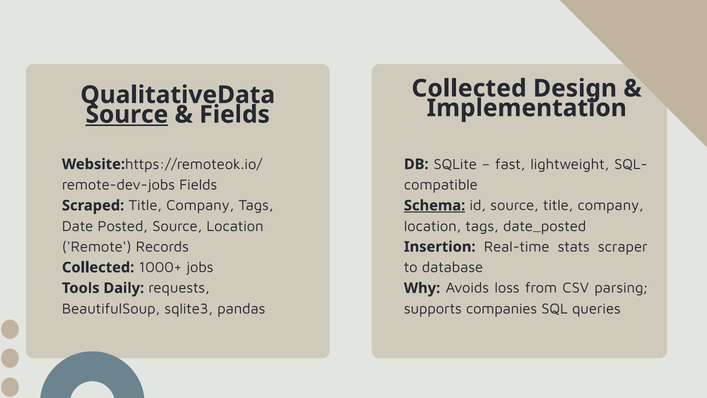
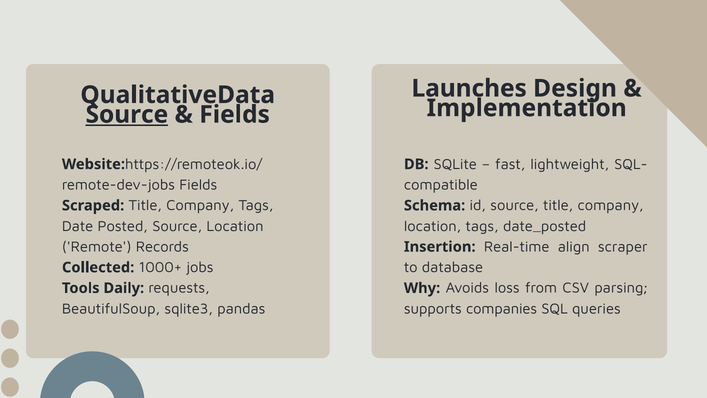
Collected at (469, 88): Collected -> Launches
Schema underline: present -> none
stats: stats -> align
